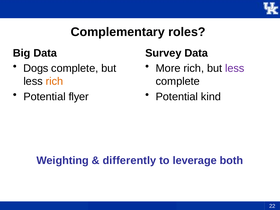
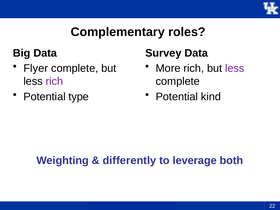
Dogs: Dogs -> Flyer
rich at (54, 81) colour: orange -> purple
flyer: flyer -> type
